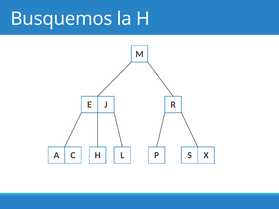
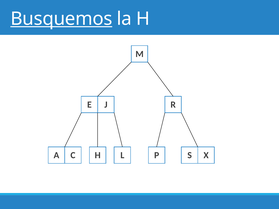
Busquemos underline: none -> present
